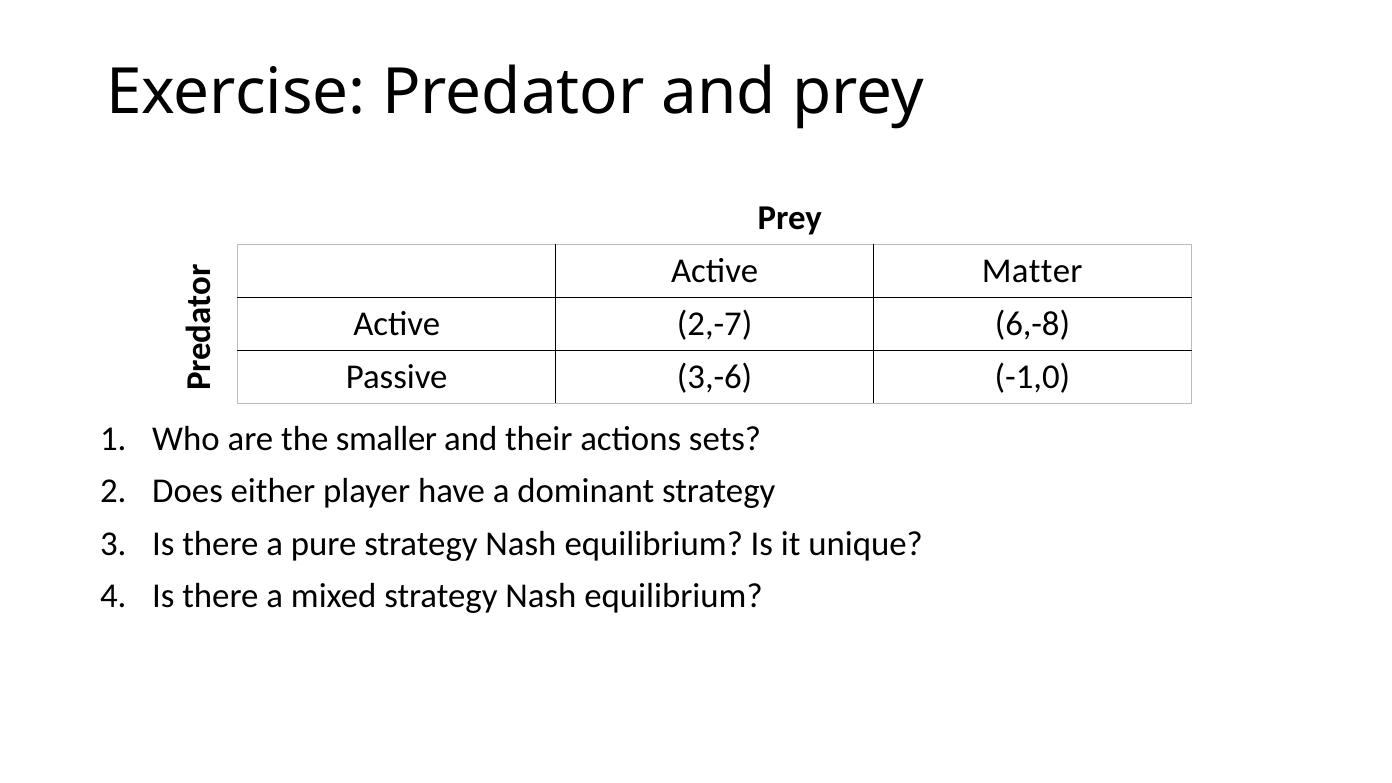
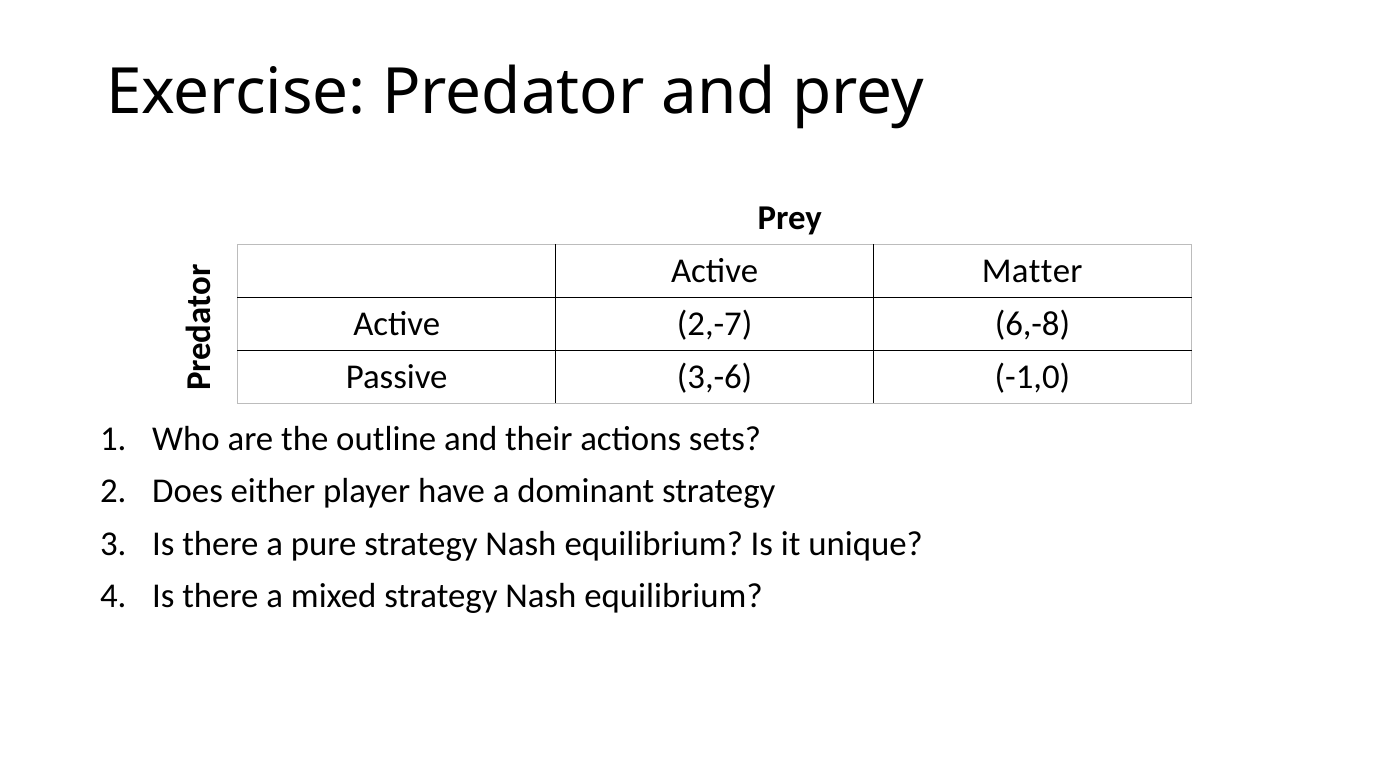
smaller: smaller -> outline
